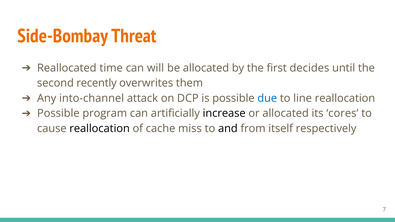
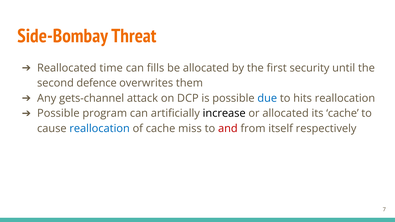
will: will -> fills
decides: decides -> security
recently: recently -> defence
into-channel: into-channel -> gets-channel
line: line -> hits
its cores: cores -> cache
reallocation at (100, 129) colour: black -> blue
and colour: black -> red
